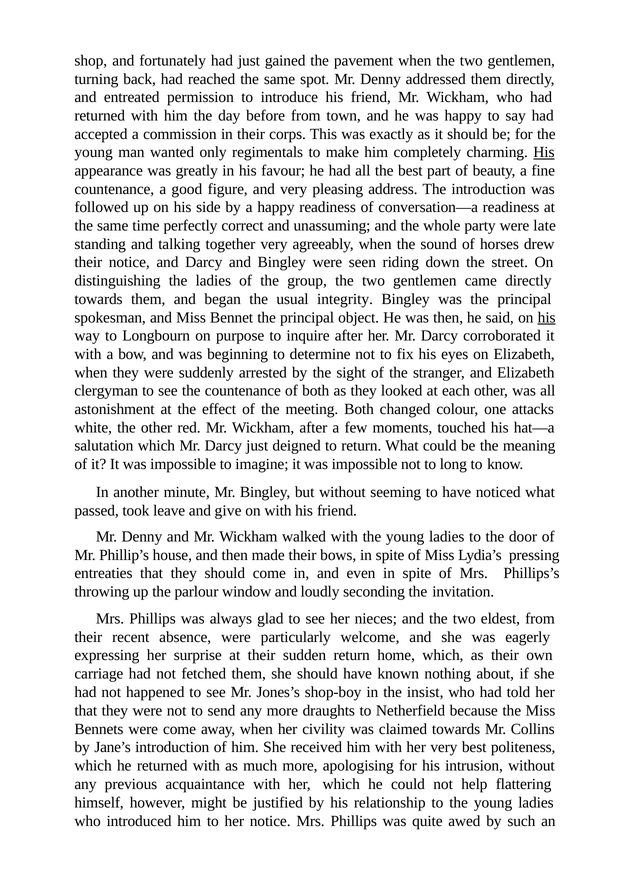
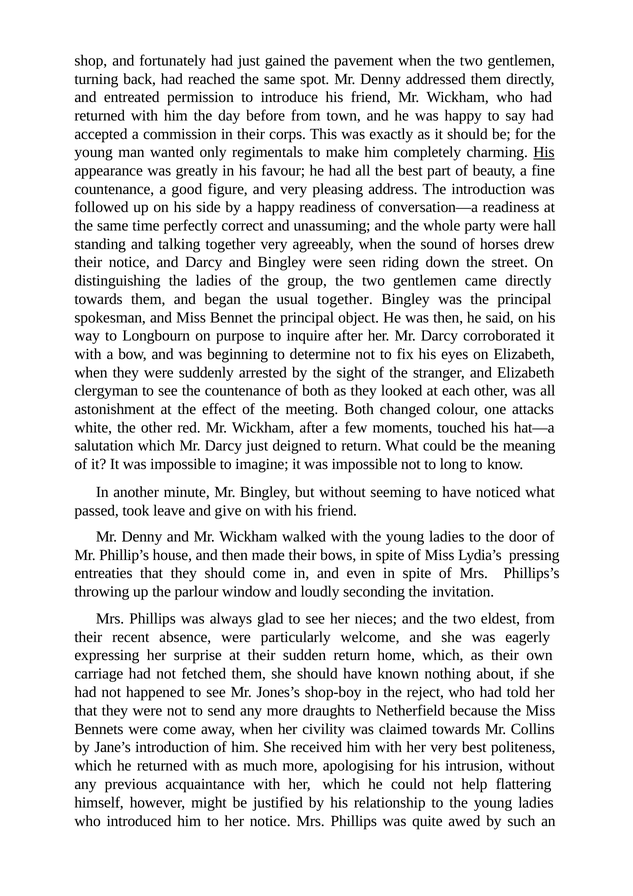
late: late -> hall
usual integrity: integrity -> together
his at (547, 317) underline: present -> none
insist: insist -> reject
